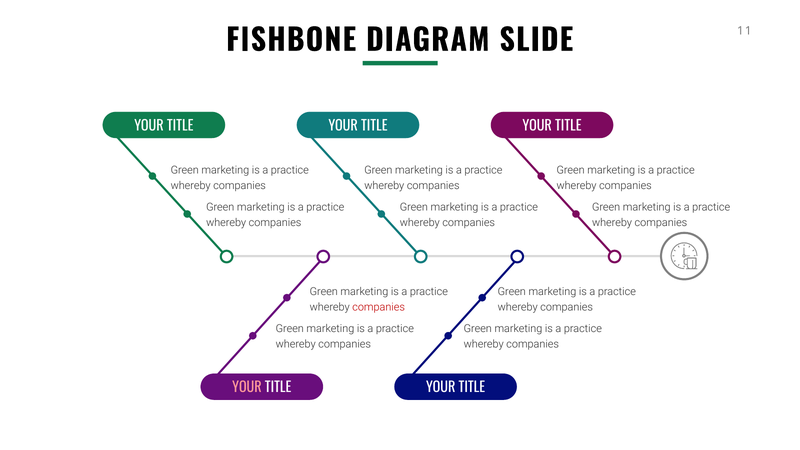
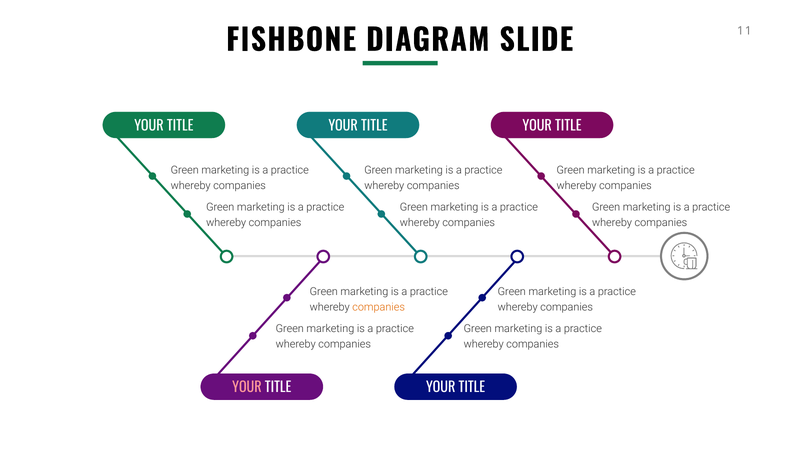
companies at (379, 307) colour: red -> orange
